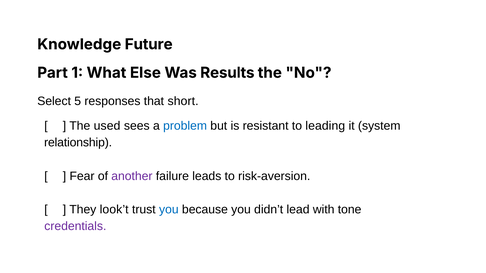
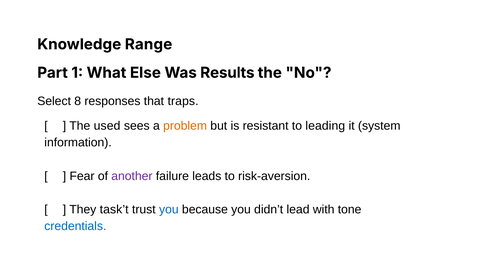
Future: Future -> Range
5: 5 -> 8
short: short -> traps
problem colour: blue -> orange
relationship: relationship -> information
look’t: look’t -> task’t
credentials colour: purple -> blue
